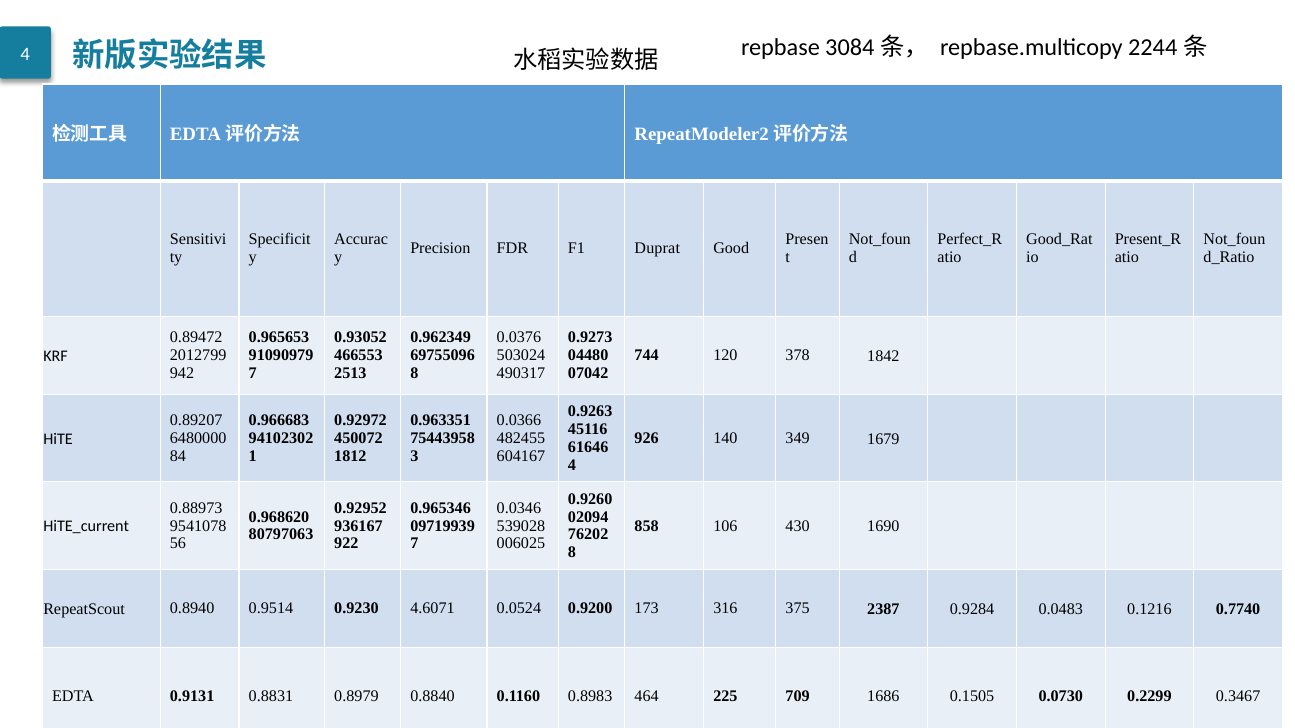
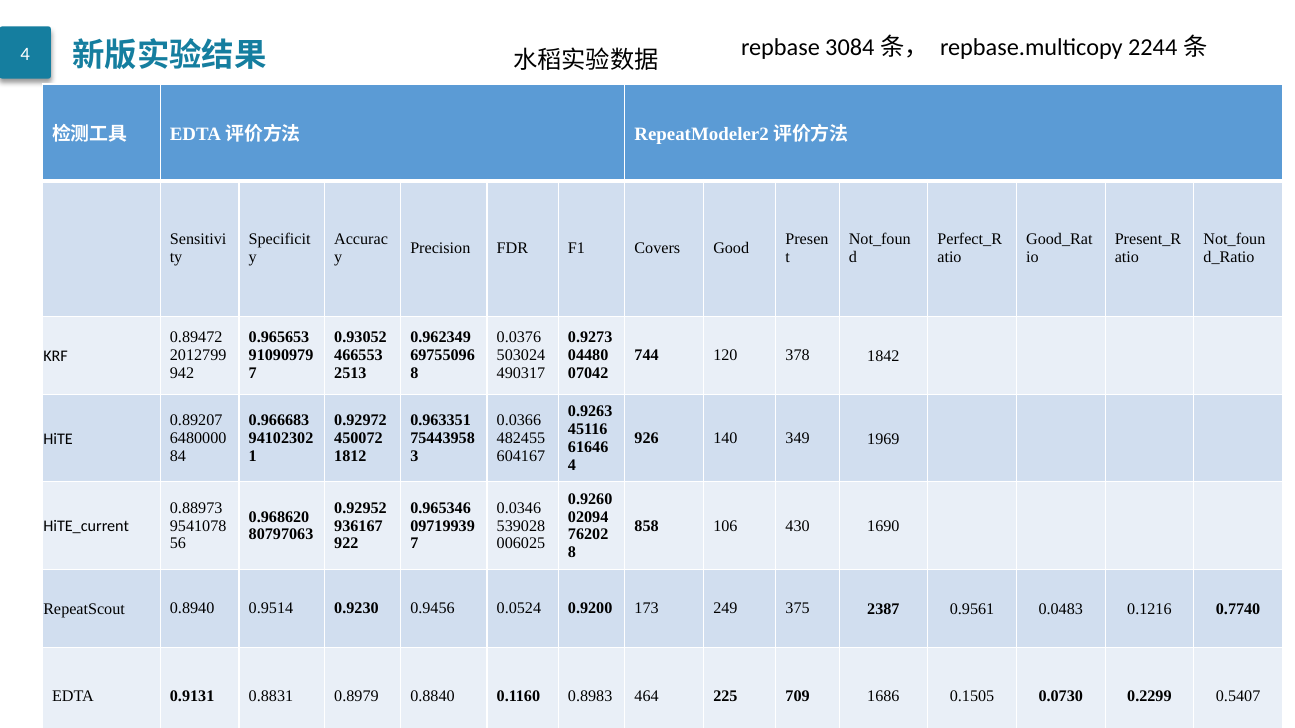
Duprat: Duprat -> Covers
1679: 1679 -> 1969
4.6071: 4.6071 -> 0.9456
316: 316 -> 249
0.9284: 0.9284 -> 0.9561
0.3467: 0.3467 -> 0.5407
